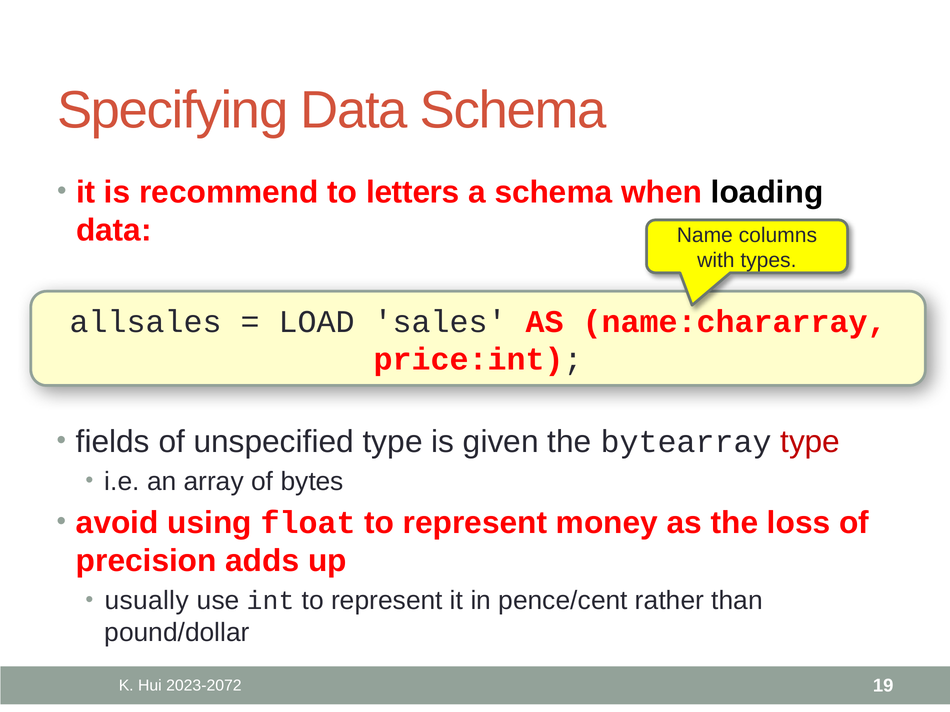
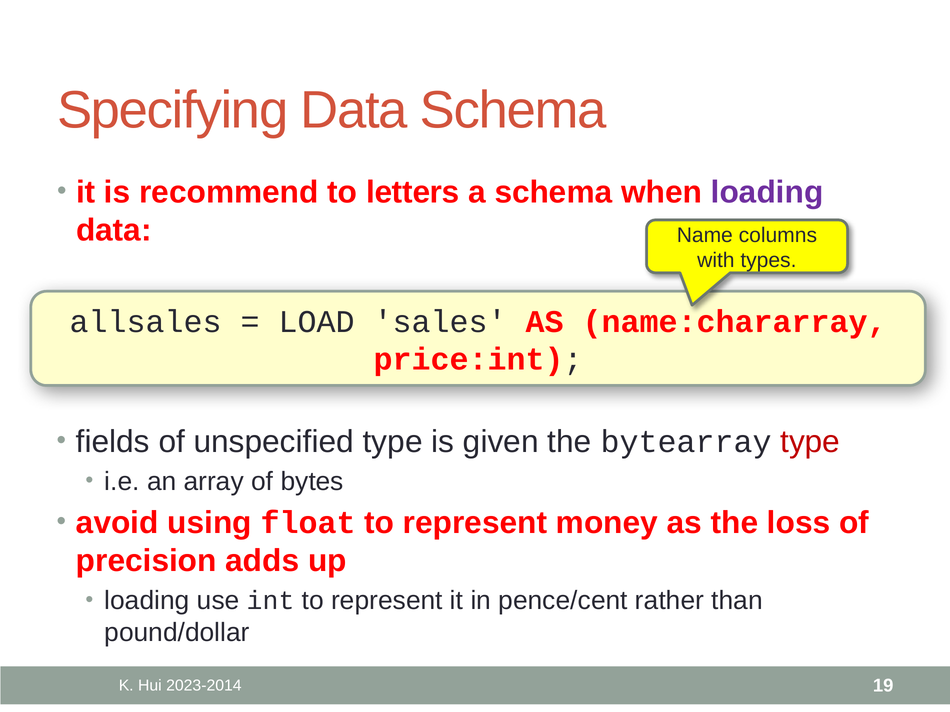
loading at (767, 192) colour: black -> purple
usually at (147, 601): usually -> loading
2023-2072: 2023-2072 -> 2023-2014
